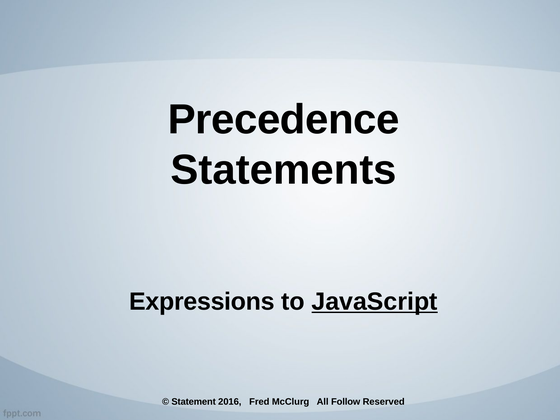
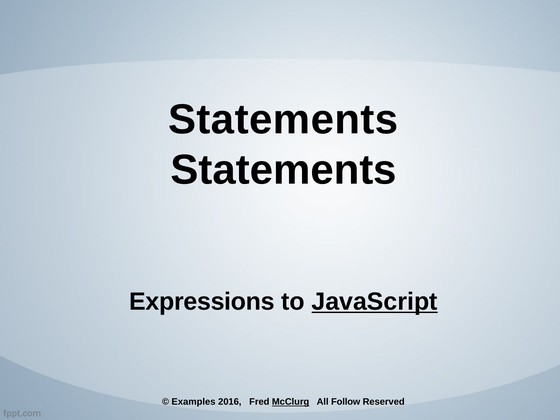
Precedence at (284, 120): Precedence -> Statements
Statement: Statement -> Examples
McClurg underline: none -> present
